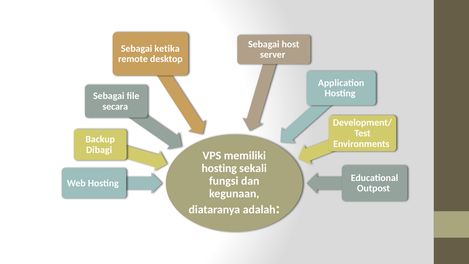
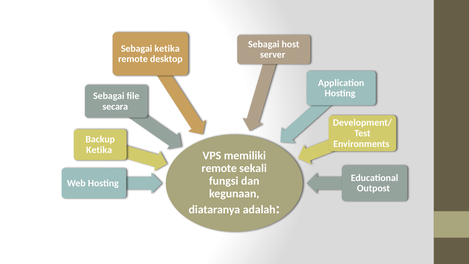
Dibagi at (99, 150): Dibagi -> Ketika
hosting at (219, 168): hosting -> remote
